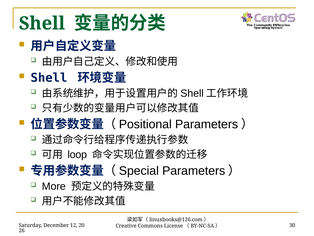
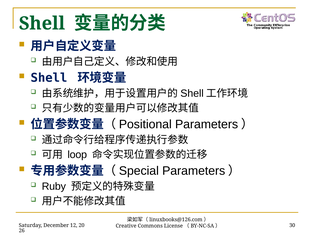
More: More -> Ruby
